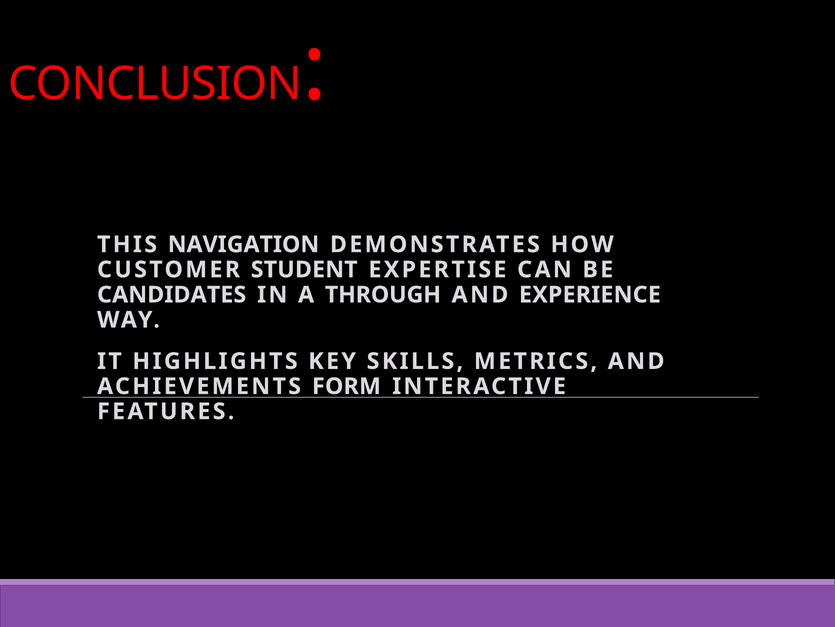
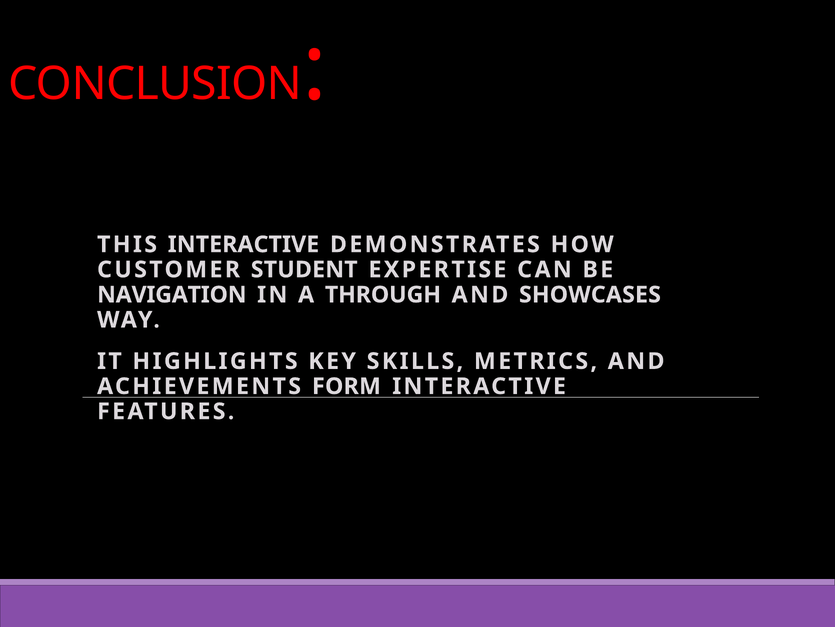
THIS NAVIGATION: NAVIGATION -> INTERACTIVE
CANDIDATES: CANDIDATES -> NAVIGATION
EXPERIENCE: EXPERIENCE -> SHOWCASES
